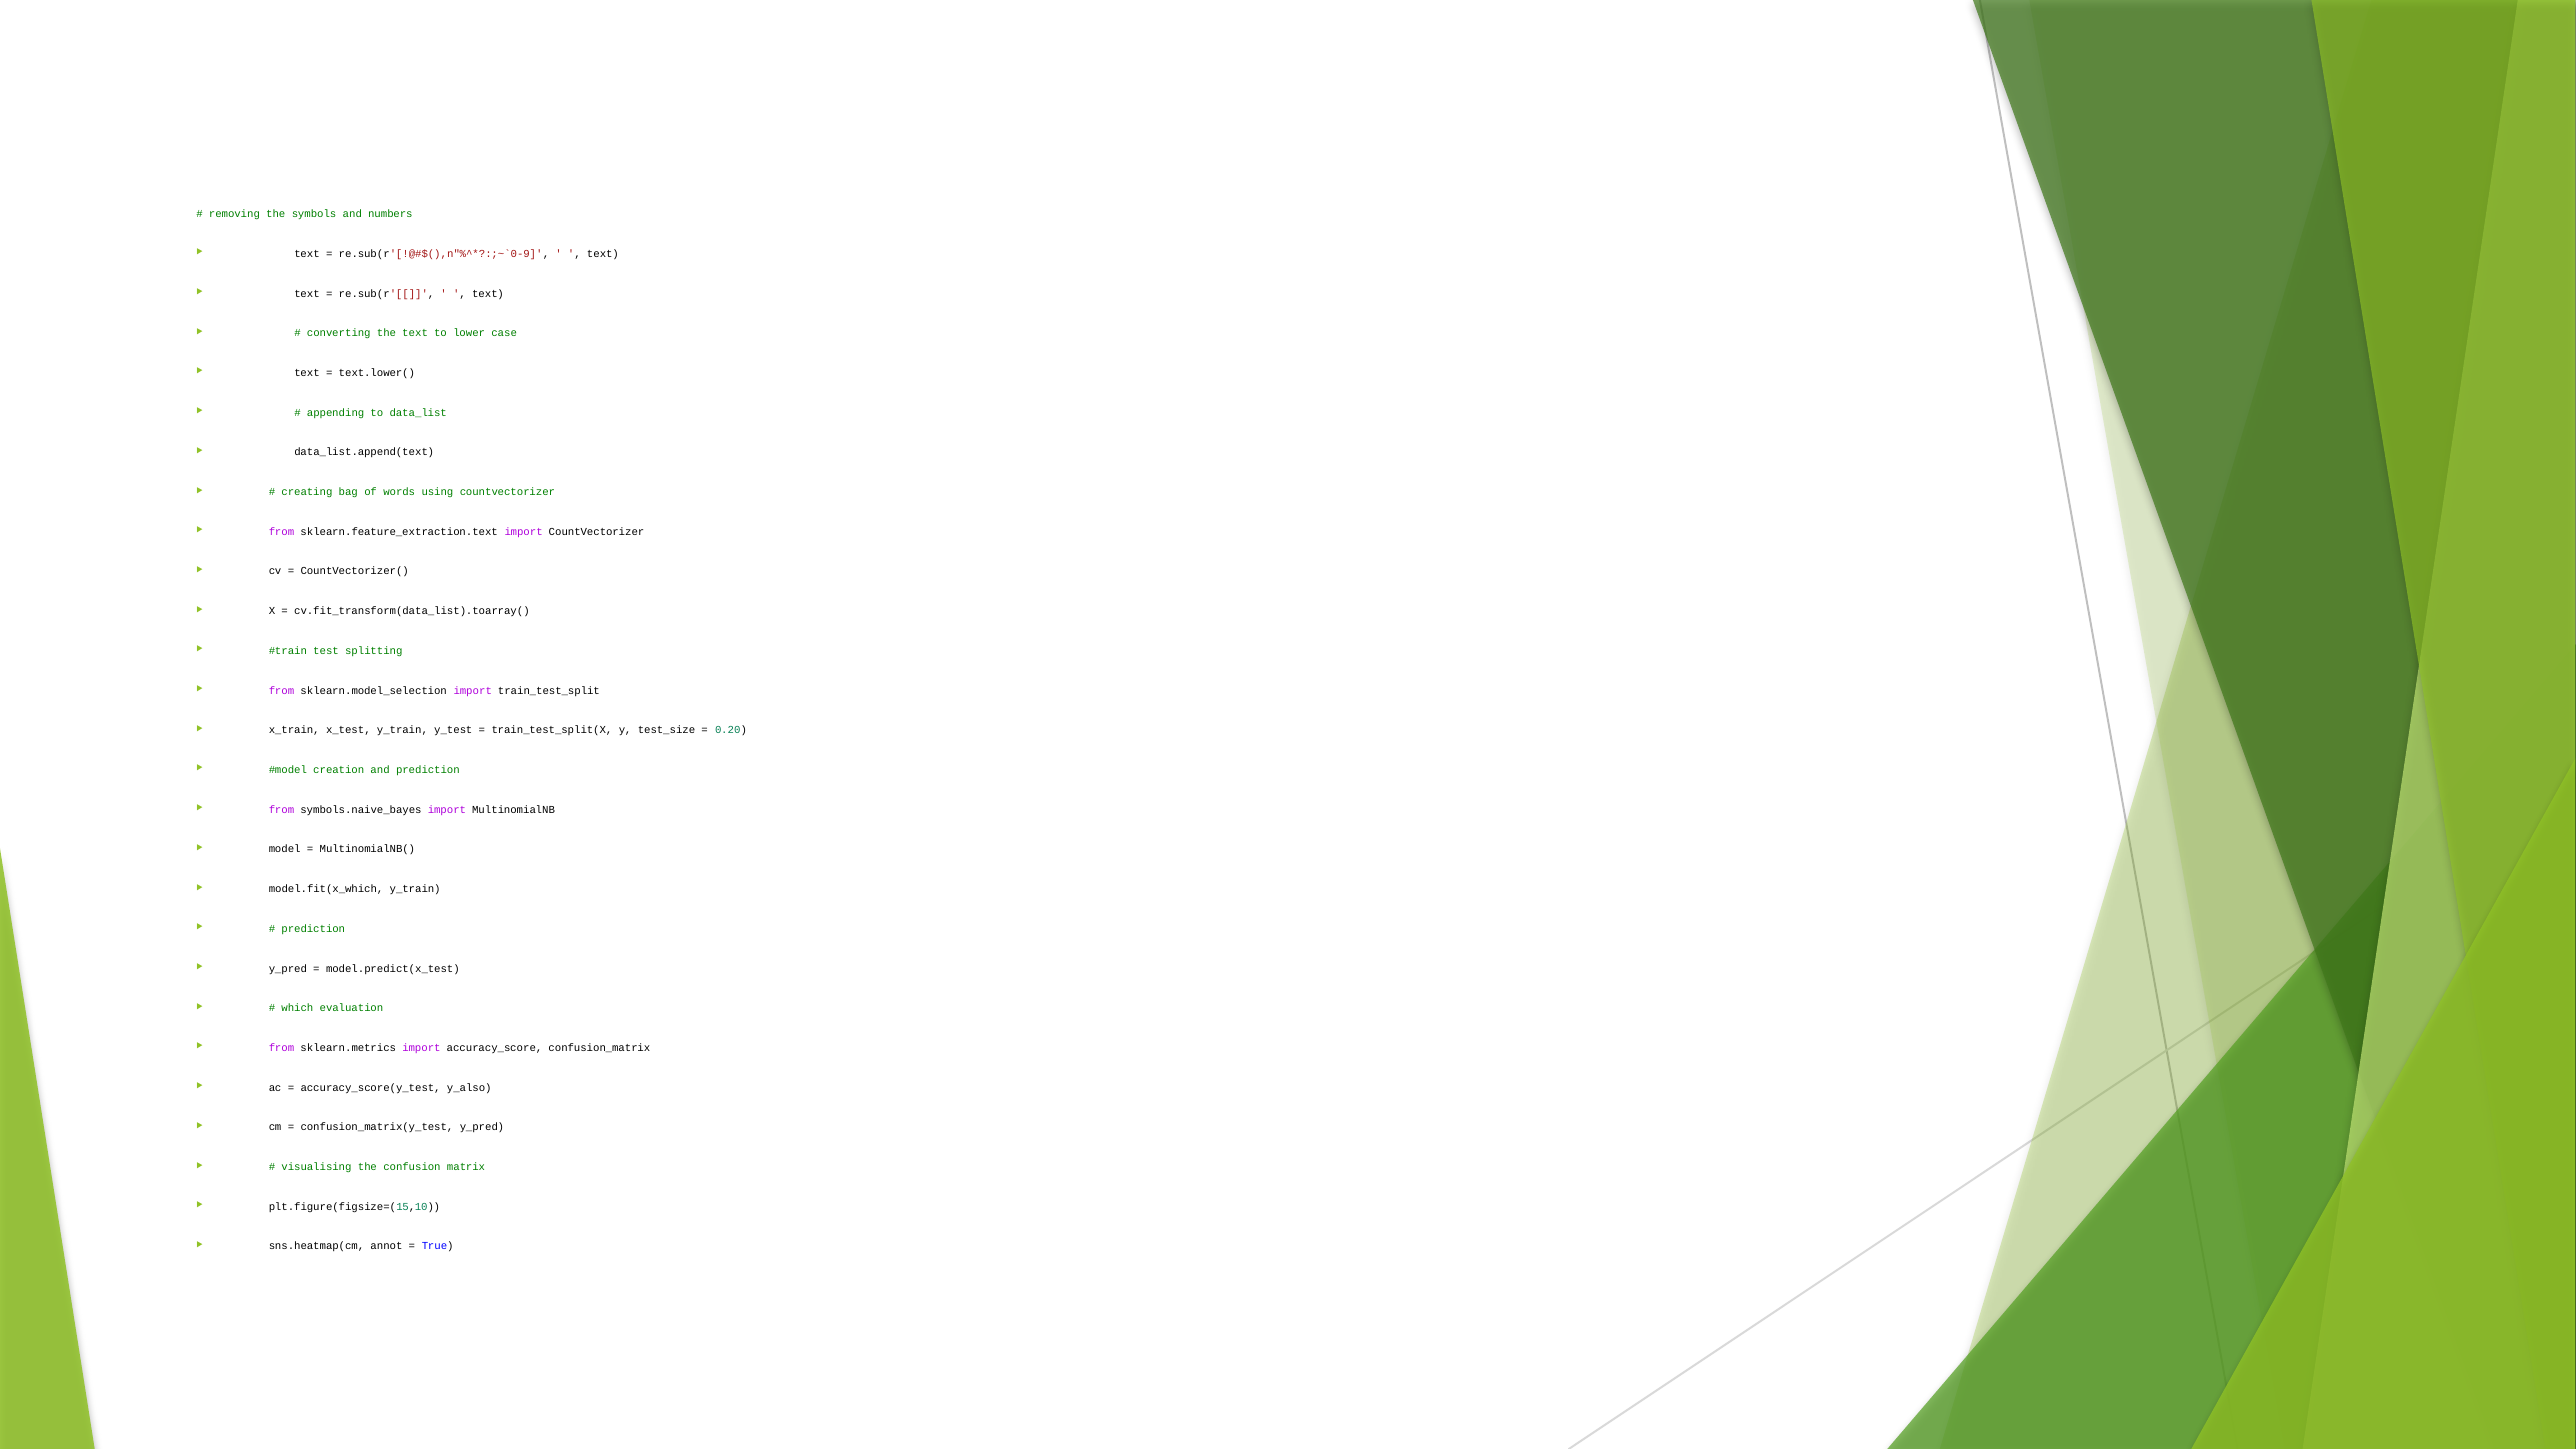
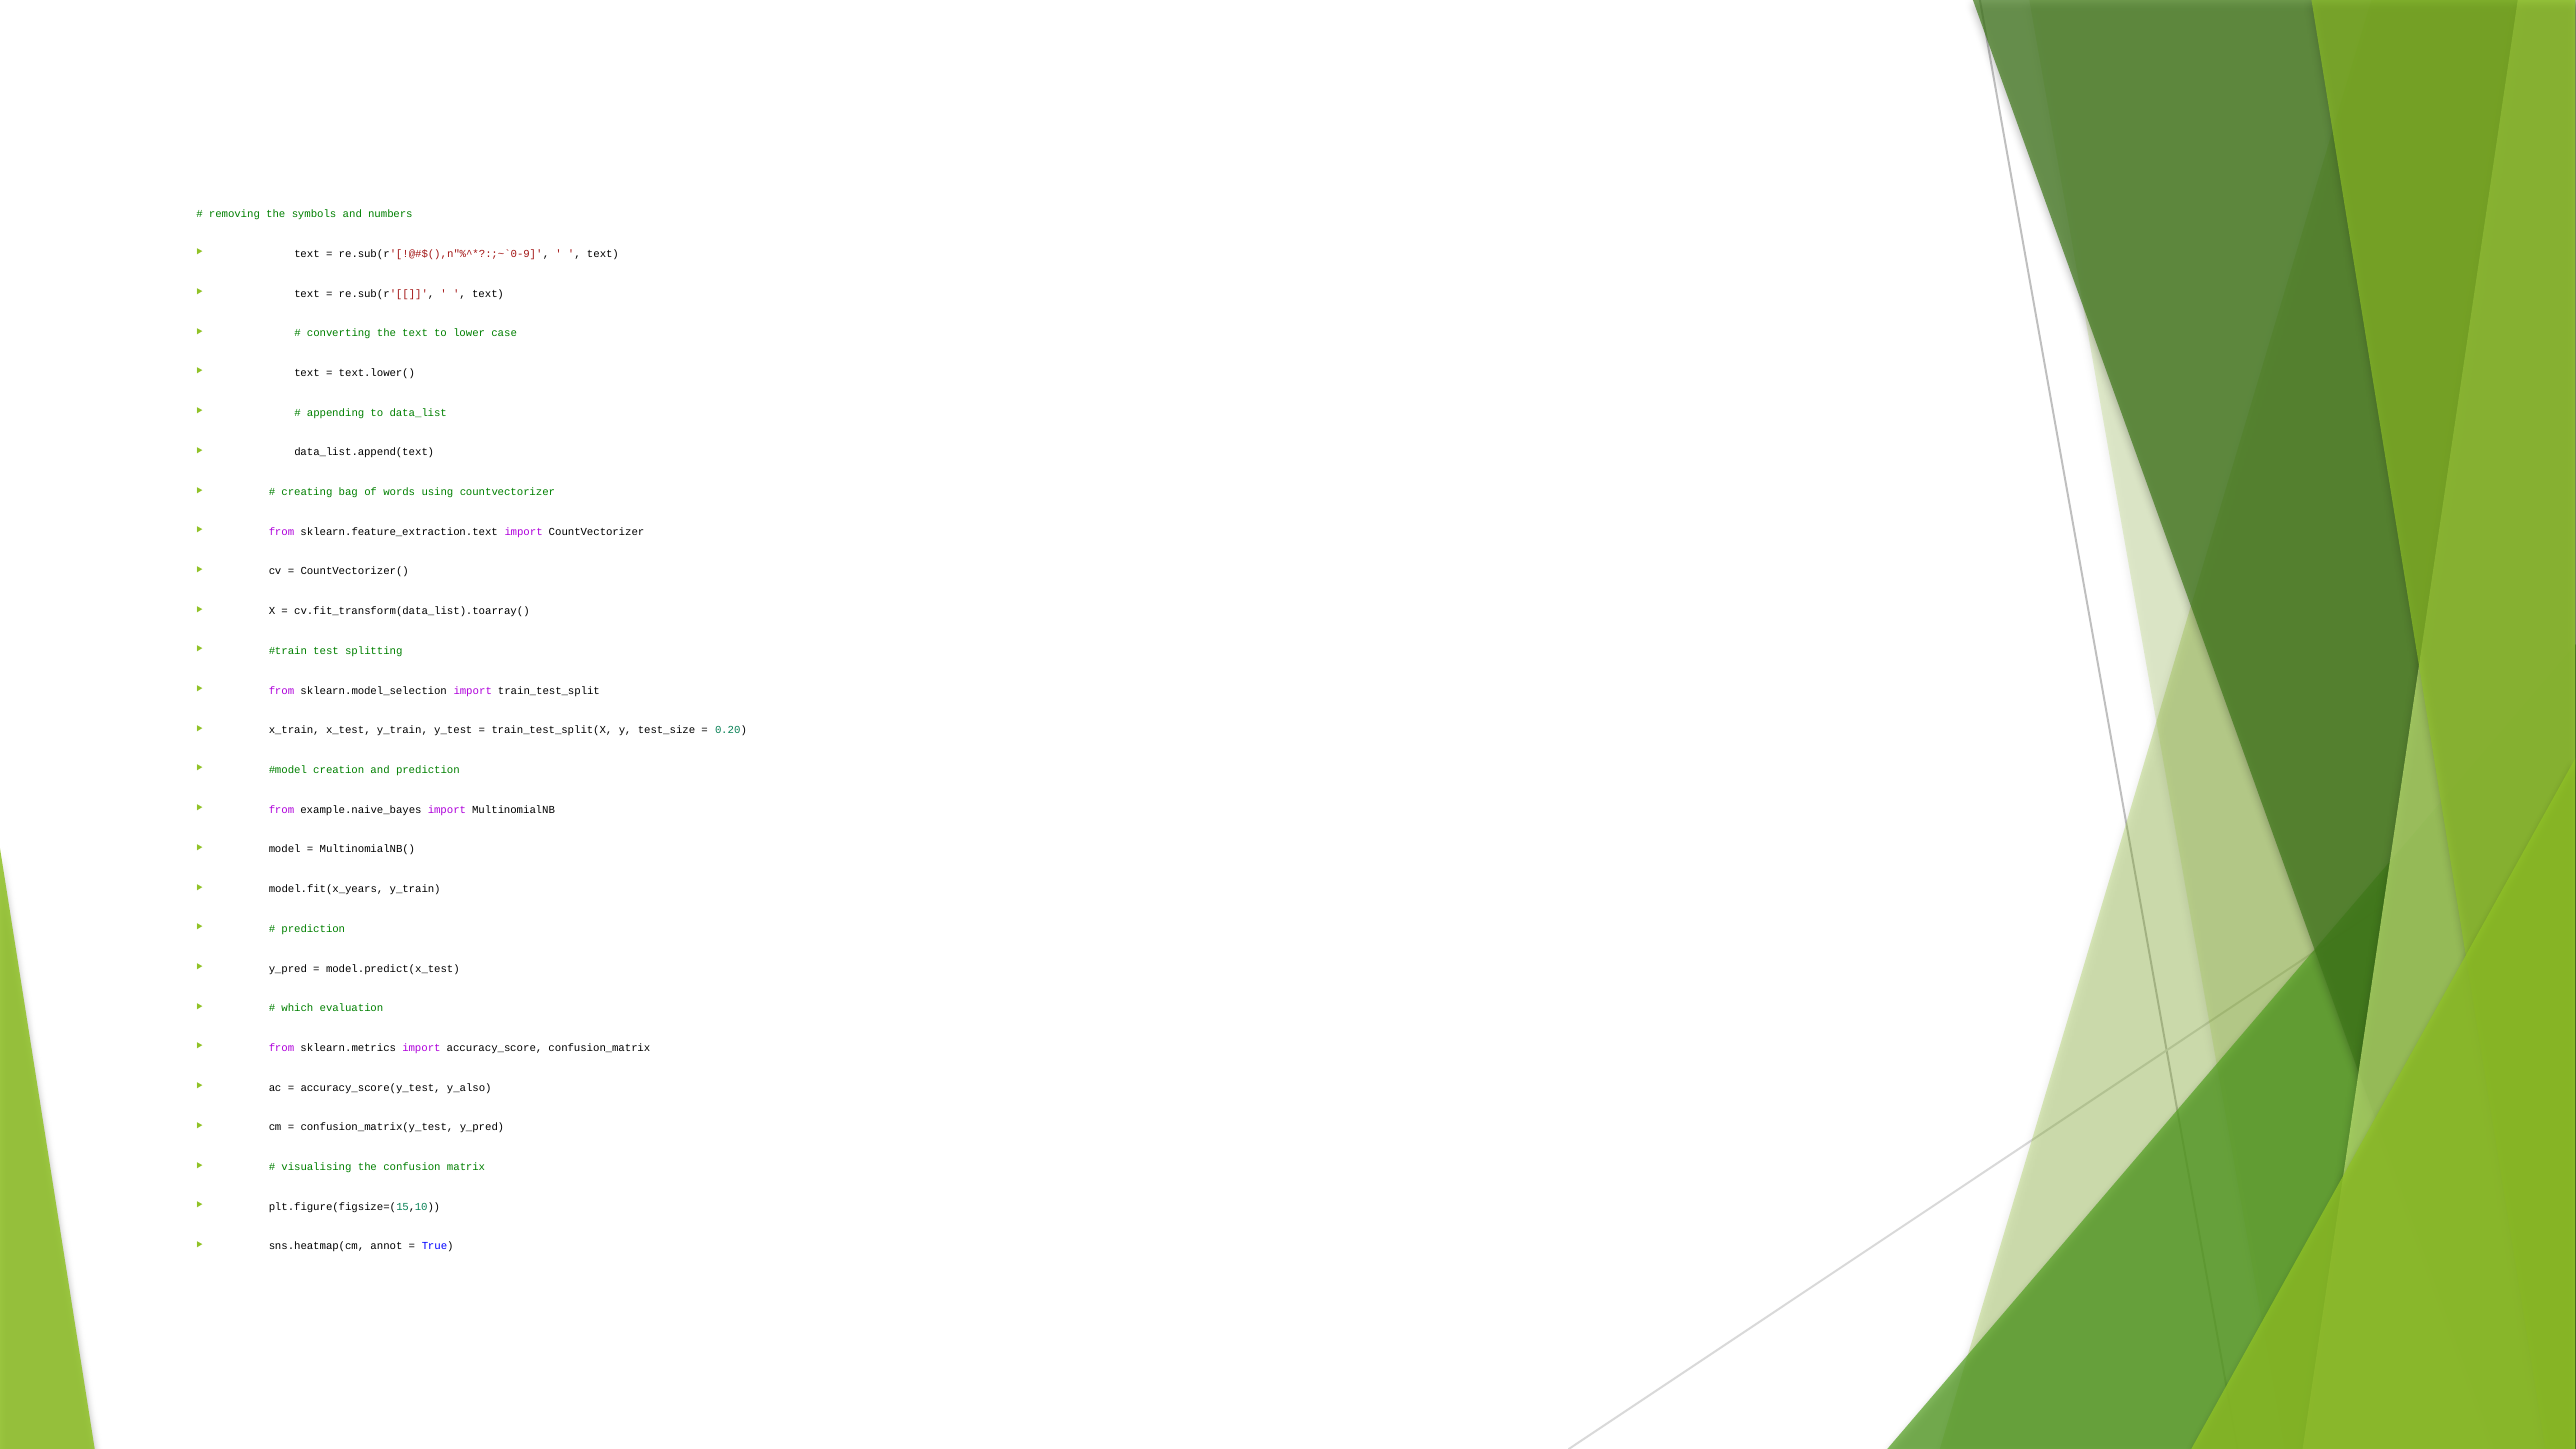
symbols.naive_bayes: symbols.naive_bayes -> example.naive_bayes
model.fit(x_which: model.fit(x_which -> model.fit(x_years
